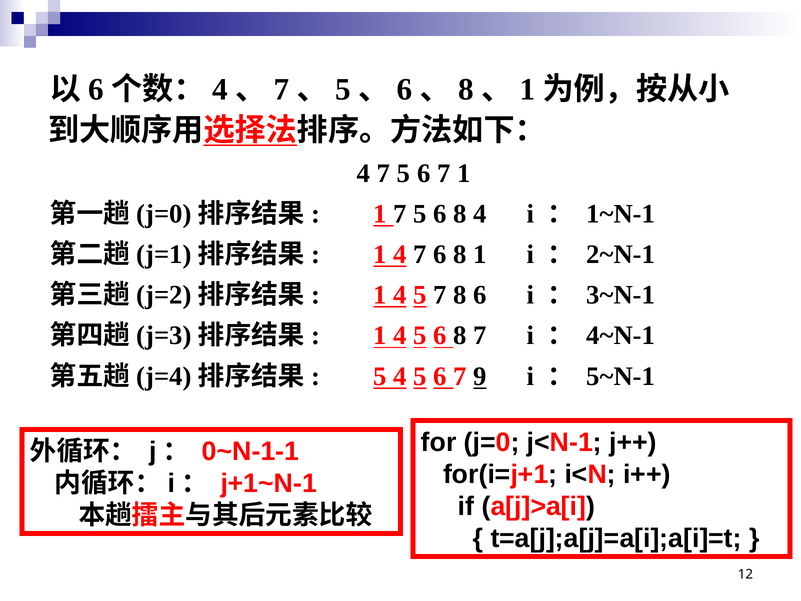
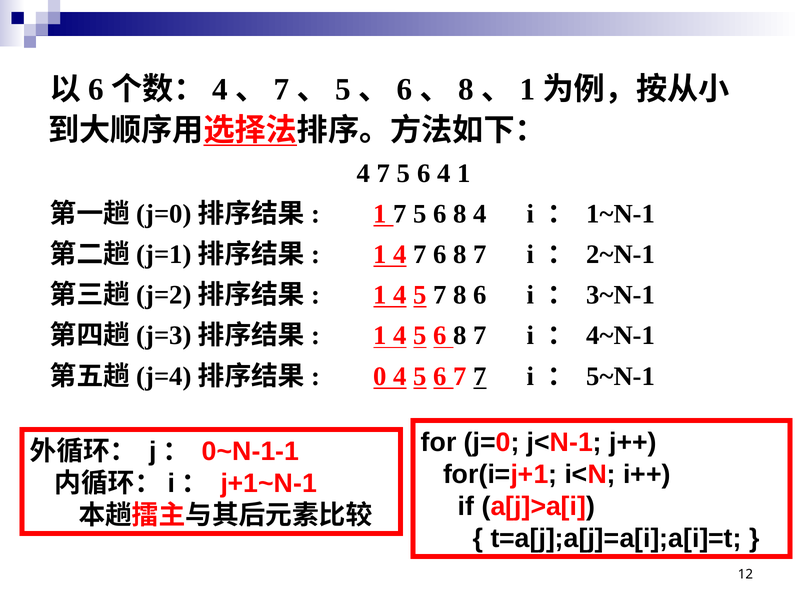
7 5 6 7: 7 -> 4
7 6 8 1: 1 -> 7
5 at (380, 376): 5 -> 0
7 9: 9 -> 7
